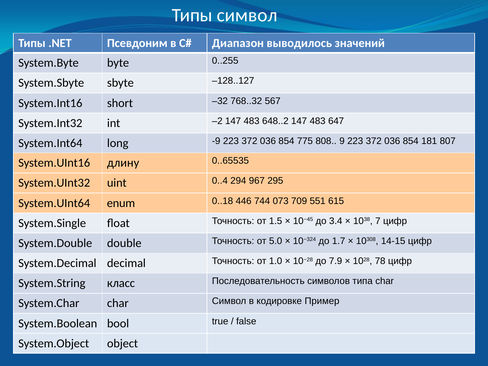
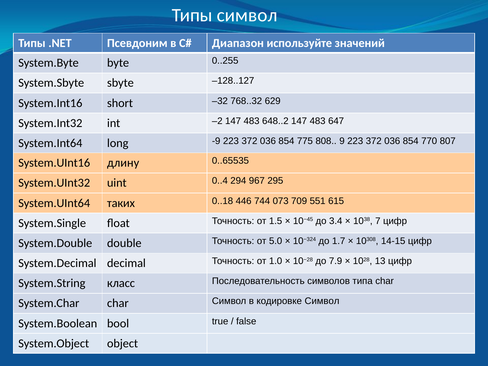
выводилось: выводилось -> используйте
567: 567 -> 629
181: 181 -> 770
enum: enum -> таких
78: 78 -> 13
кодировке Пример: Пример -> Символ
